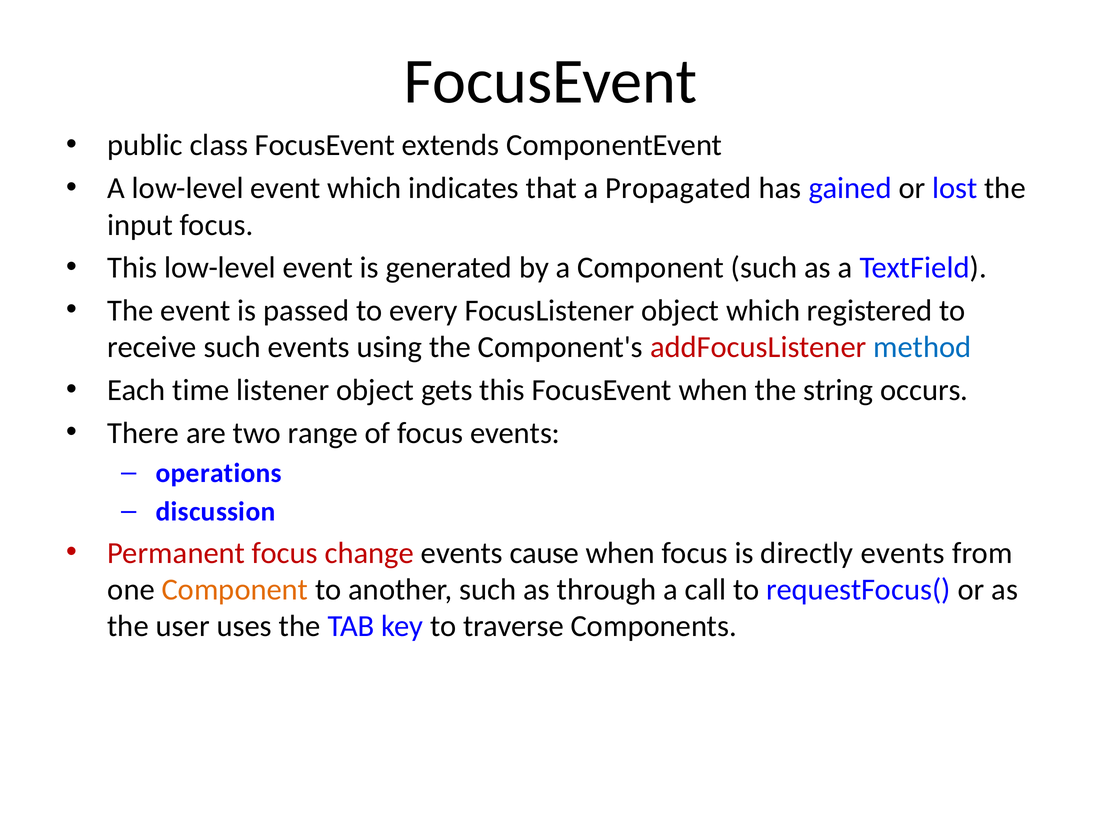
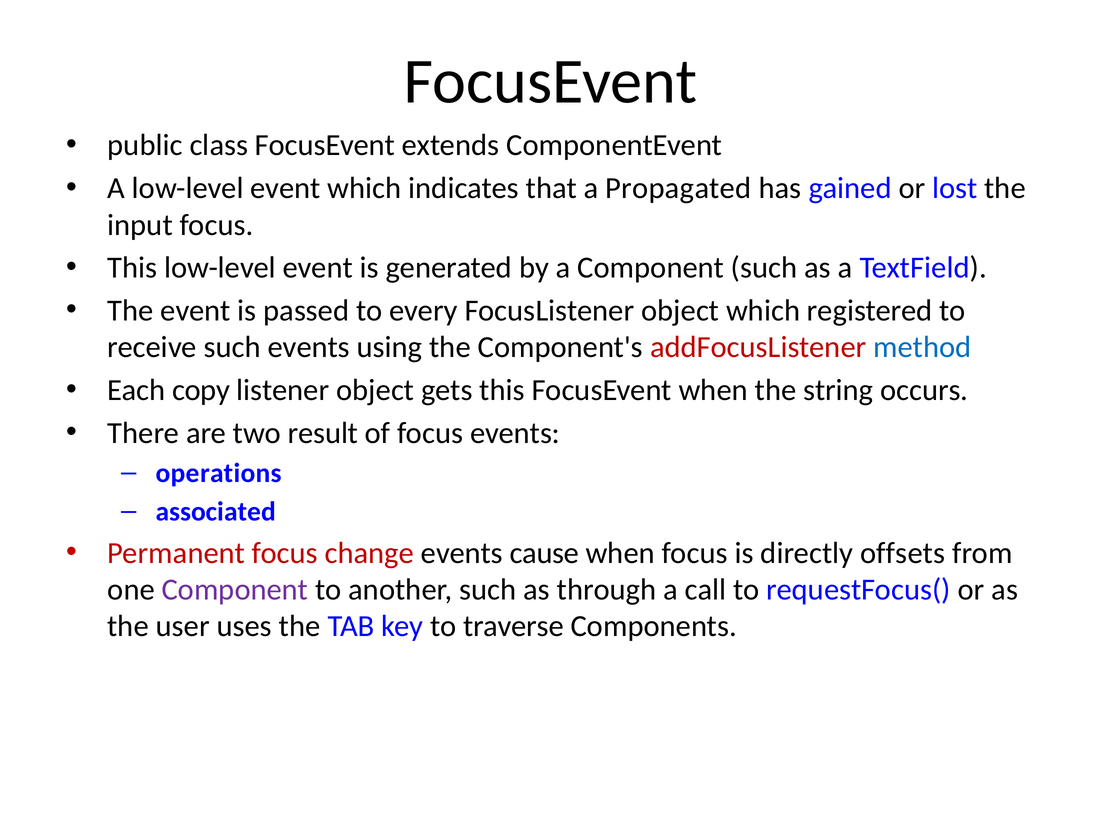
time: time -> copy
range: range -> result
discussion: discussion -> associated
directly events: events -> offsets
Component at (235, 589) colour: orange -> purple
